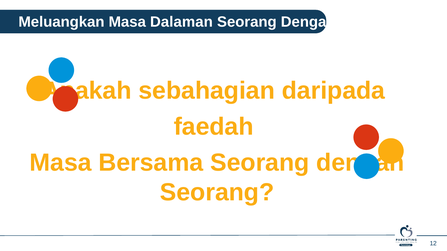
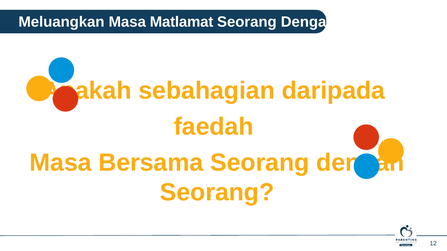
Dalaman: Dalaman -> Matlamat
